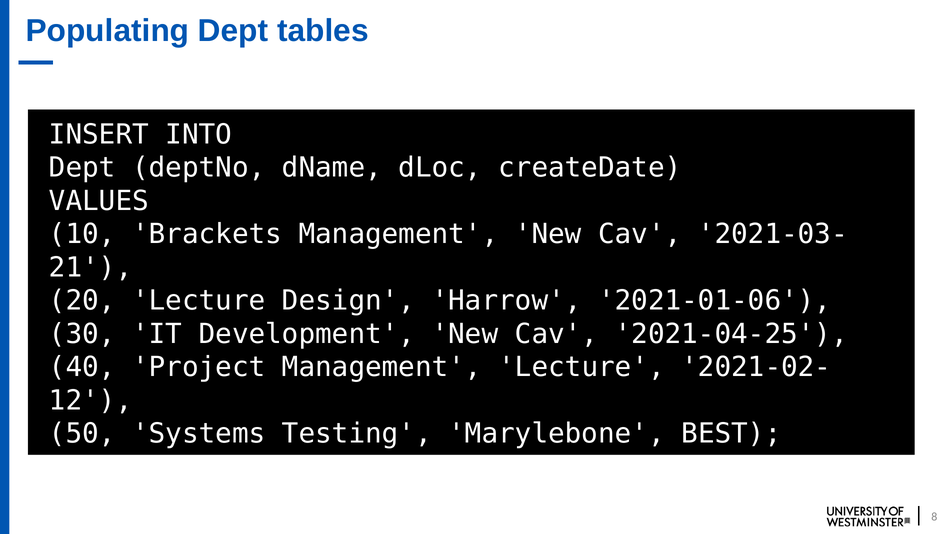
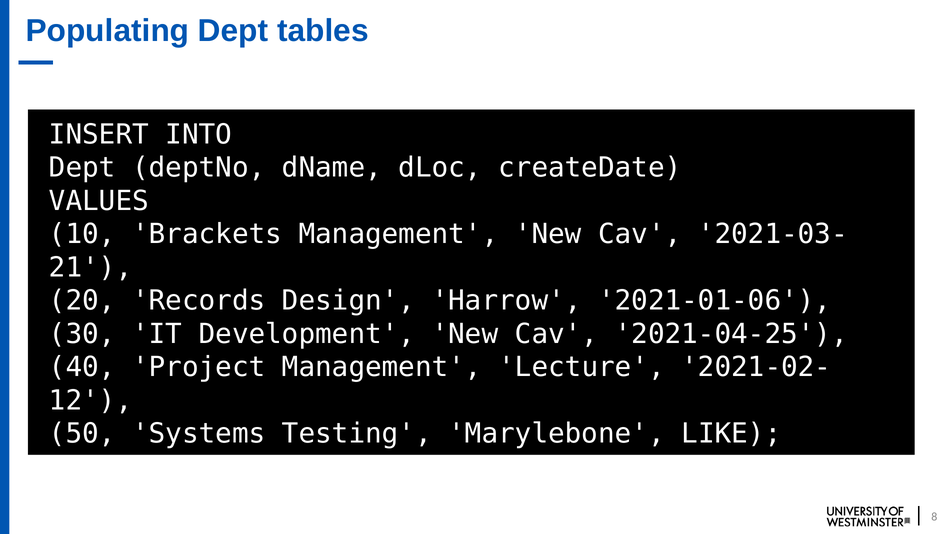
20 Lecture: Lecture -> Records
BEST: BEST -> LIKE
